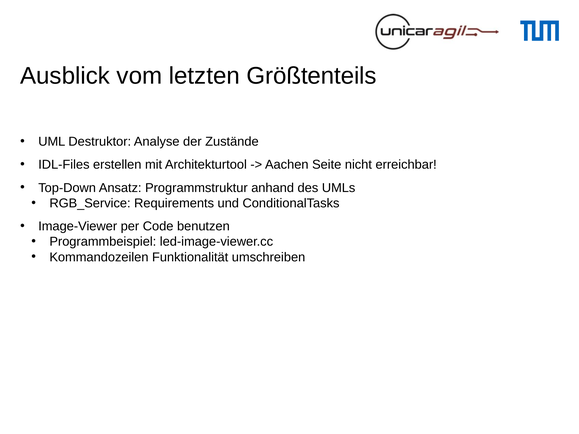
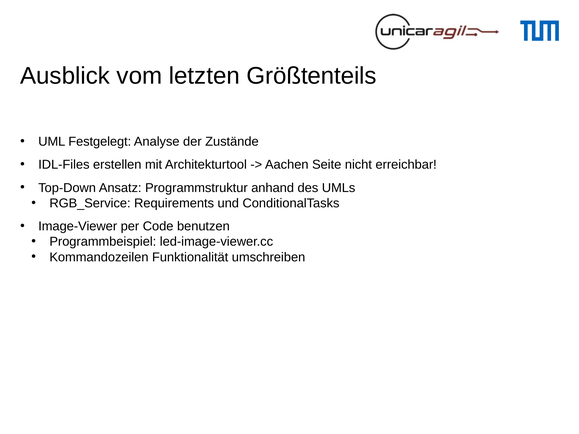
Destruktor: Destruktor -> Festgelegt
